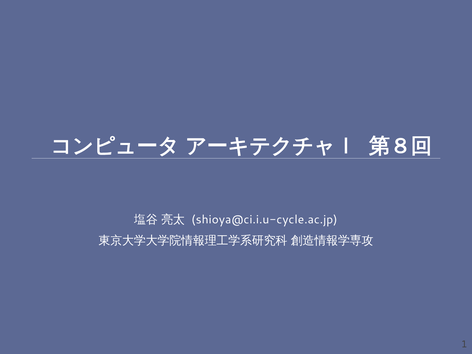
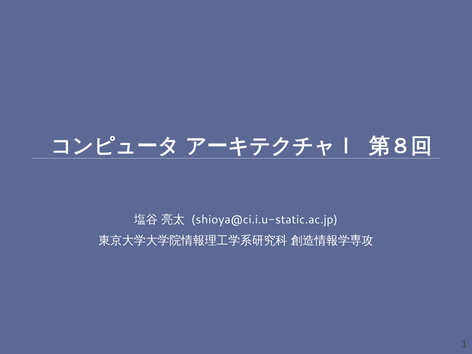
shioya@ci.i.u-cycle.ac.jp: shioya@ci.i.u-cycle.ac.jp -> shioya@ci.i.u-static.ac.jp
